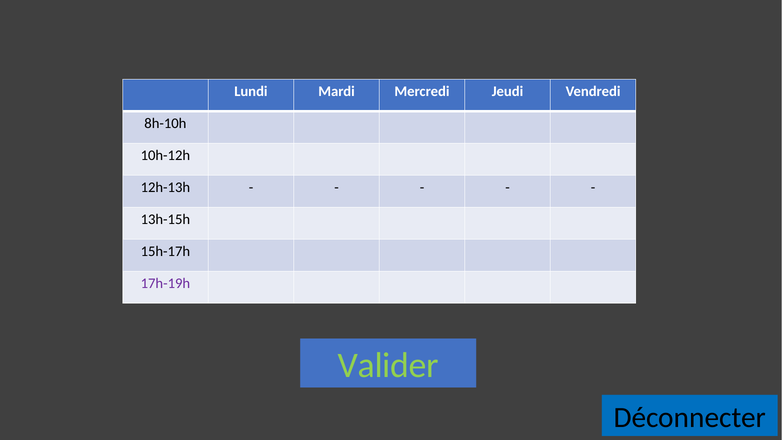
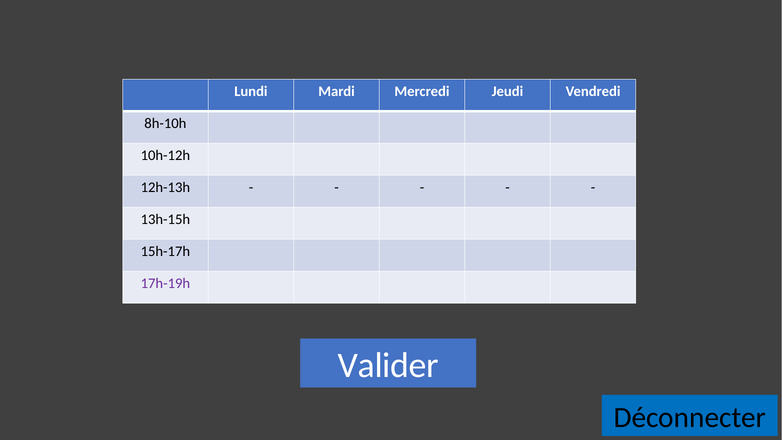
Valider colour: light green -> white
